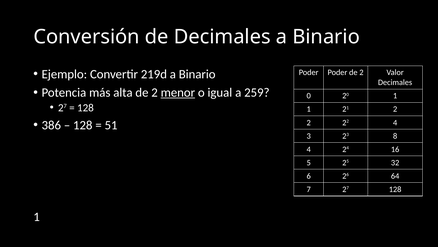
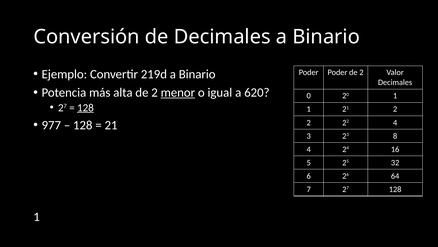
259: 259 -> 620
128 at (85, 107) underline: none -> present
386: 386 -> 977
51 at (111, 125): 51 -> 21
